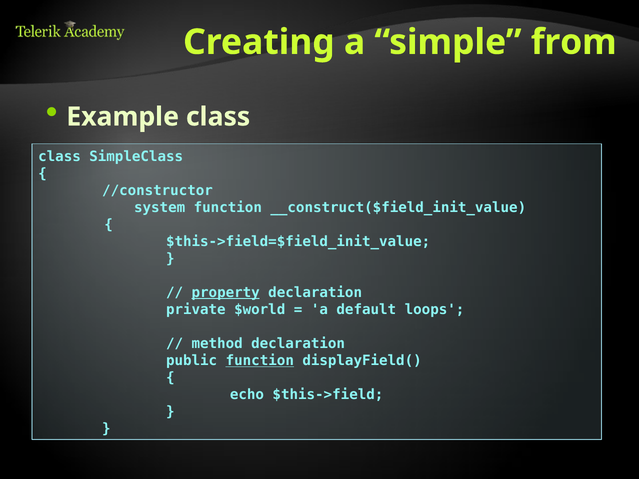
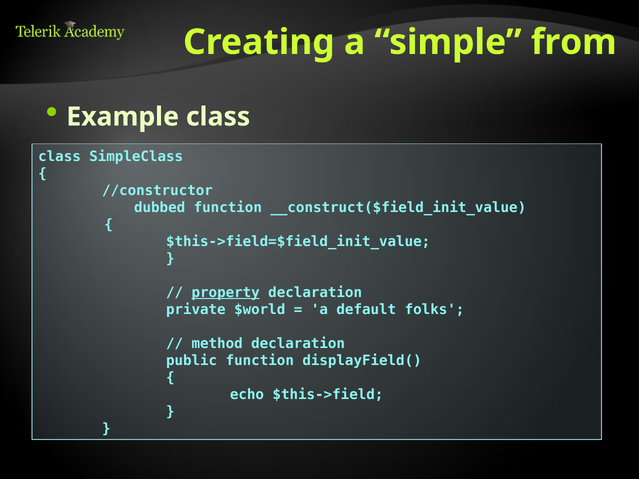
system: system -> dubbed
loops: loops -> folks
function at (260, 361) underline: present -> none
